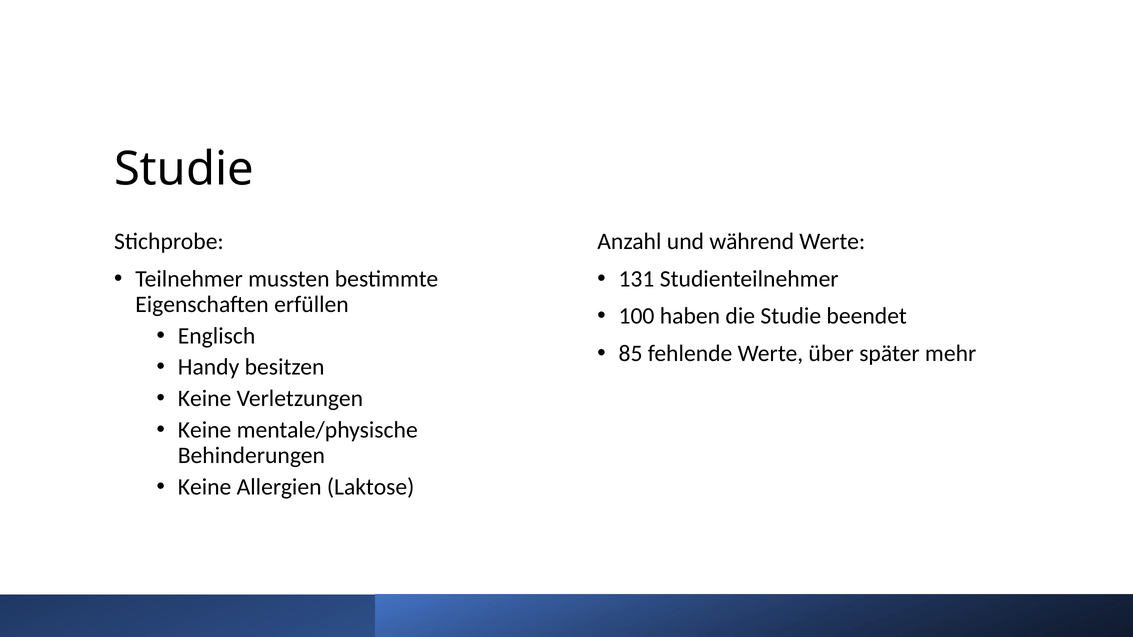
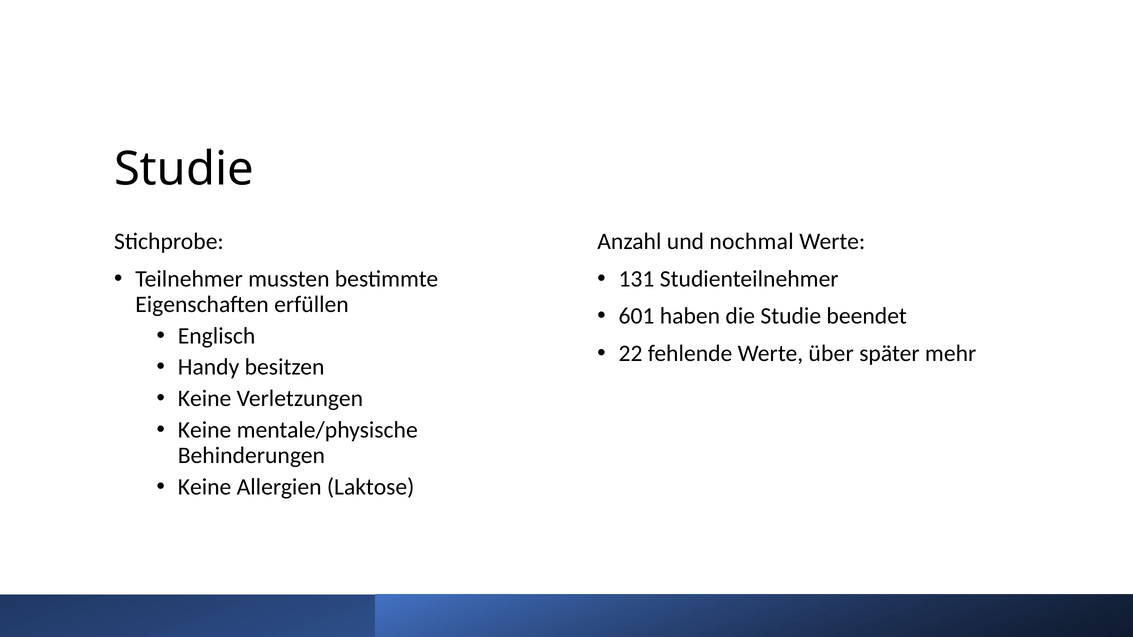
während: während -> nochmal
100: 100 -> 601
85: 85 -> 22
